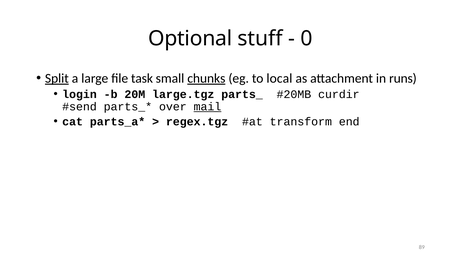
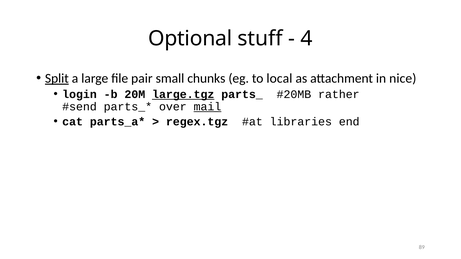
0: 0 -> 4
task: task -> pair
chunks underline: present -> none
runs: runs -> nice
large.tgz underline: none -> present
curdir: curdir -> rather
transform: transform -> libraries
